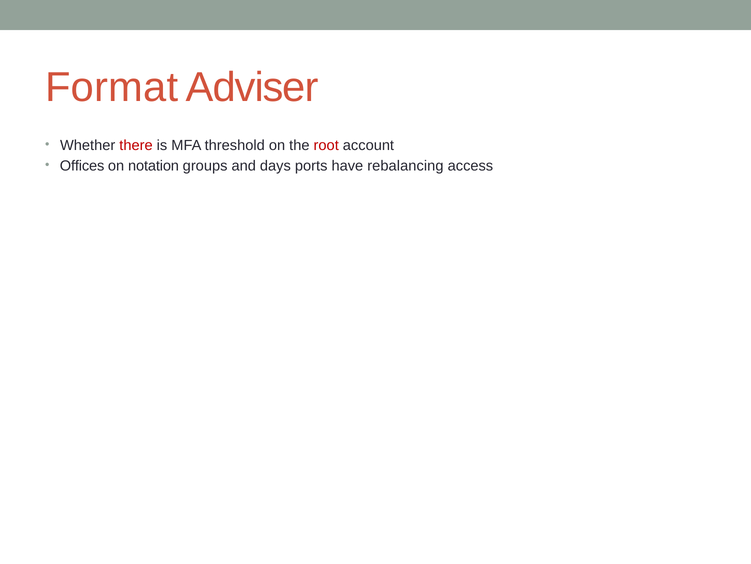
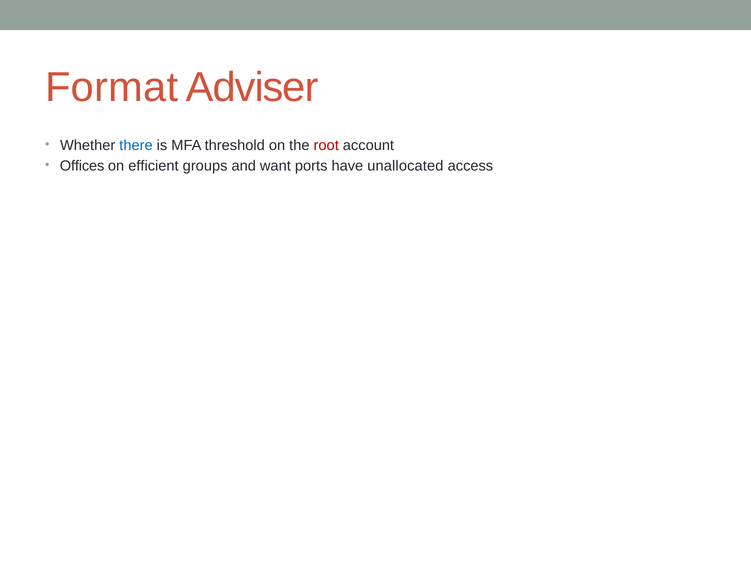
there colour: red -> blue
notation: notation -> efficient
days: days -> want
rebalancing: rebalancing -> unallocated
